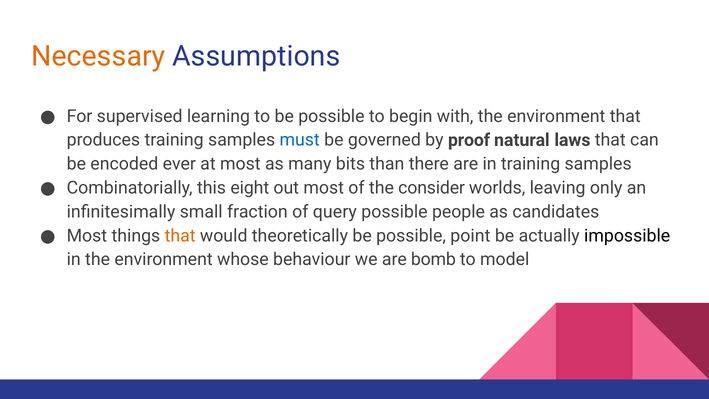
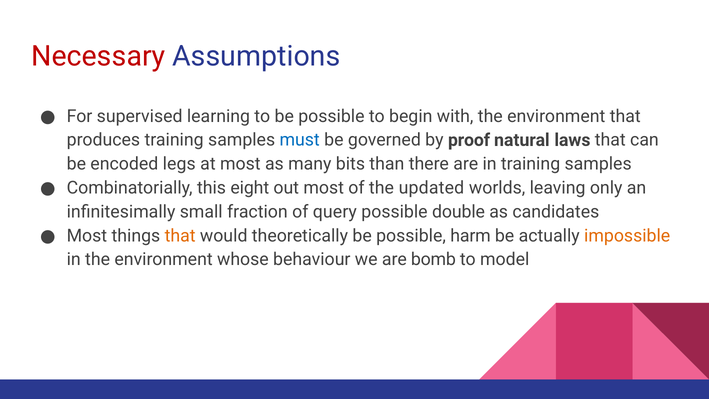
Necessary colour: orange -> red
ever: ever -> legs
consider: consider -> updated
people: people -> double
point: point -> harm
impossible colour: black -> orange
